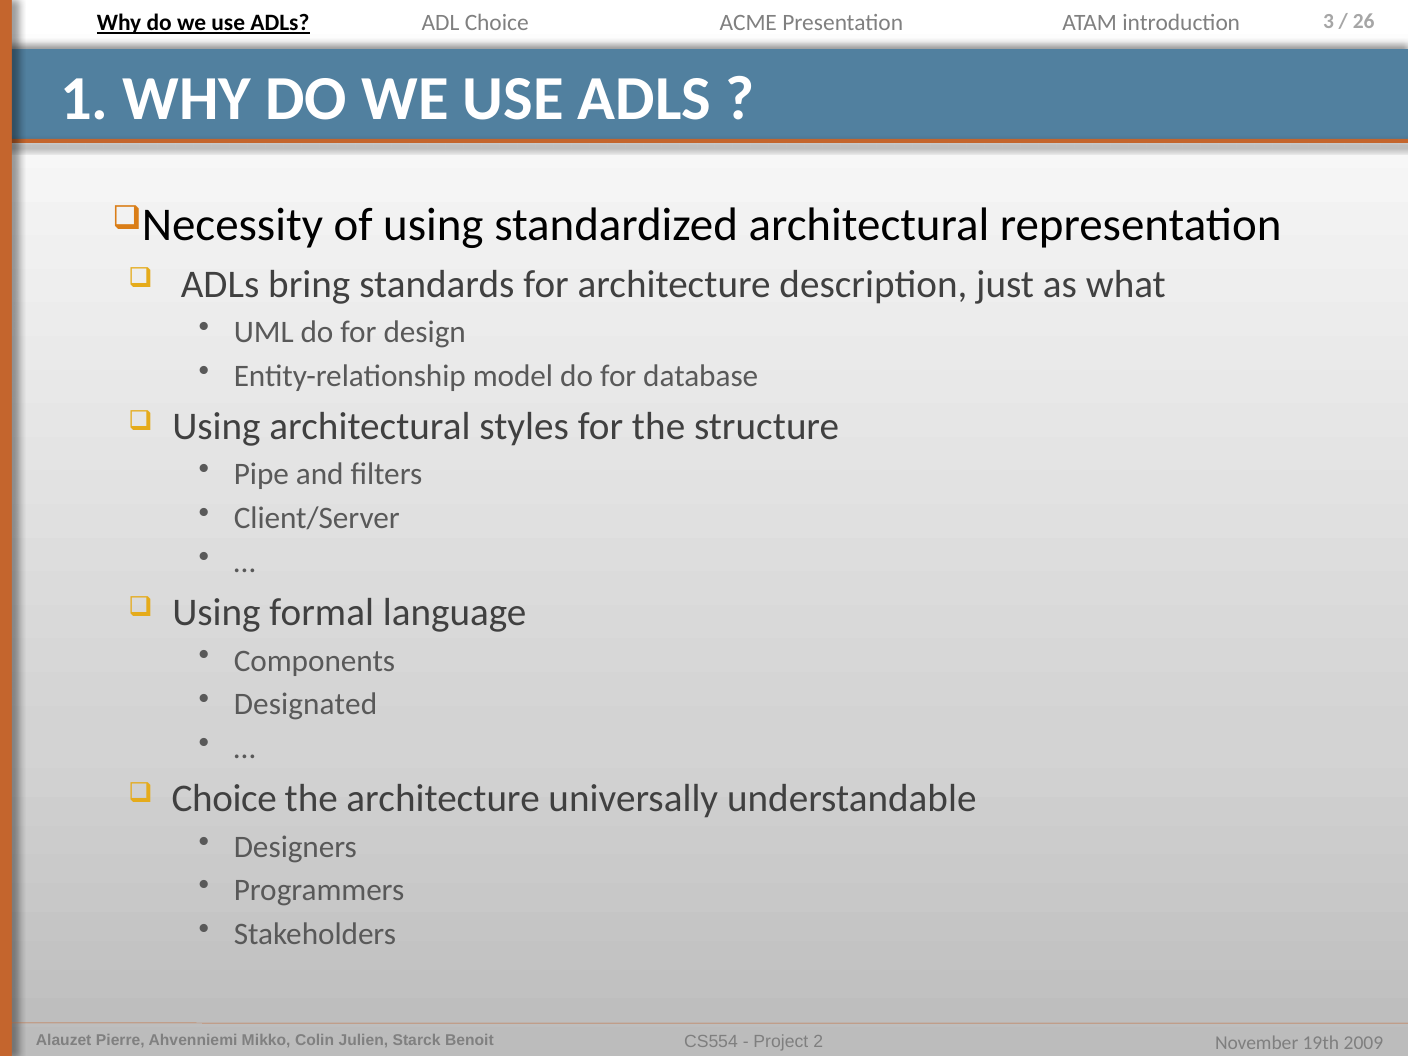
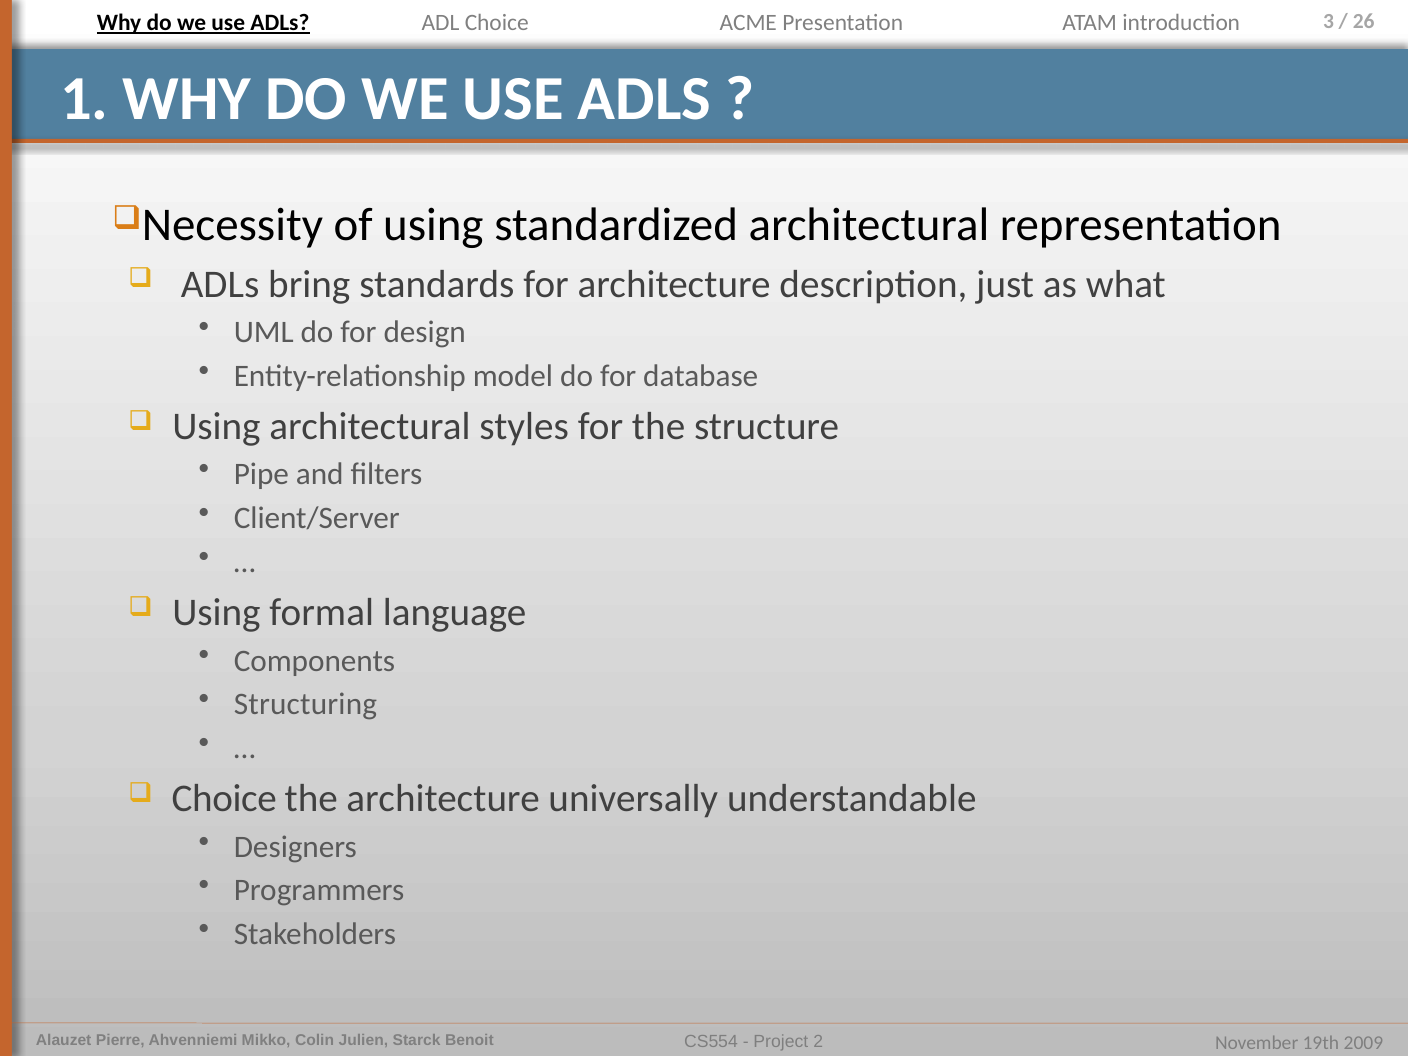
Designated: Designated -> Structuring
